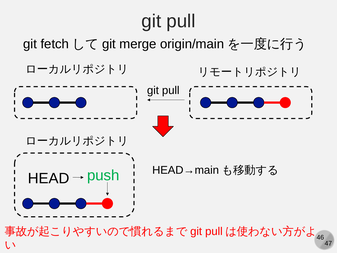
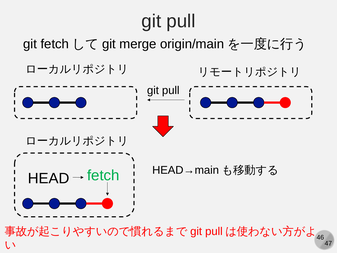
push at (103, 175): push -> fetch
